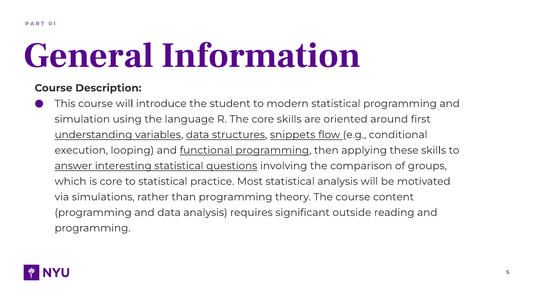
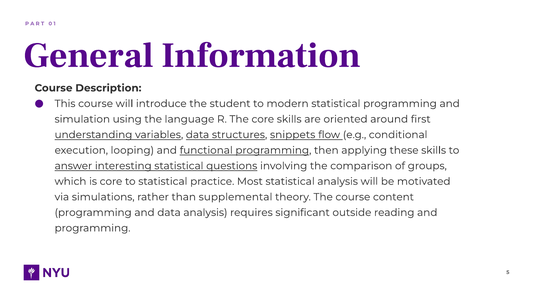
than programming: programming -> supplemental
